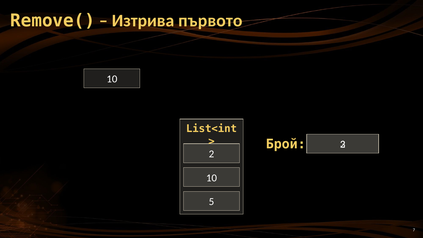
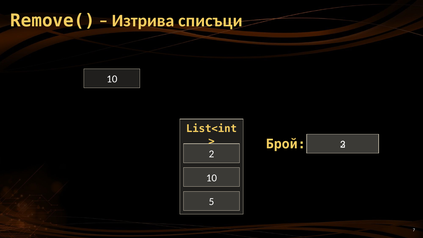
първото: първото -> списъци
